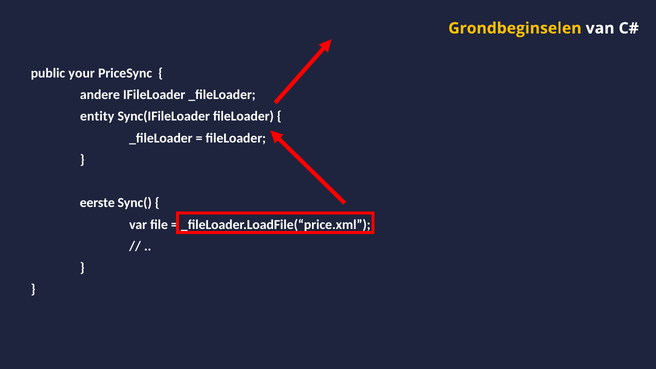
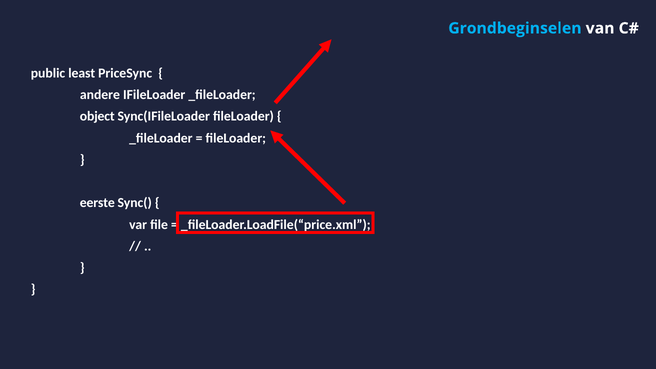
Grondbeginselen colour: yellow -> light blue
your: your -> least
entity: entity -> object
